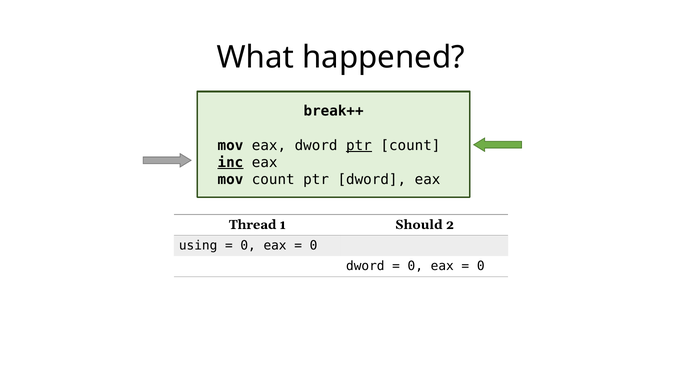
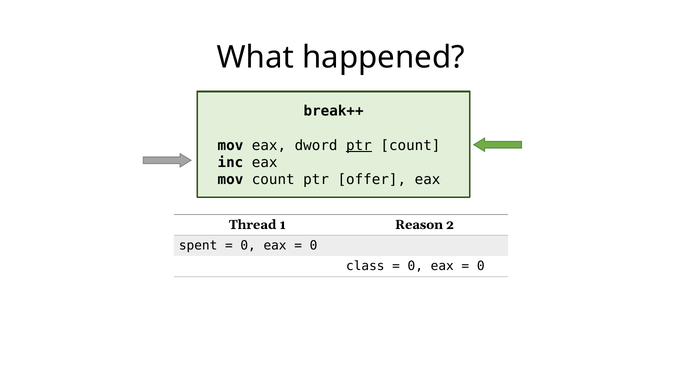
inc underline: present -> none
ptr dword: dword -> offer
Should: Should -> Reason
using: using -> spent
dword at (365, 266): dword -> class
